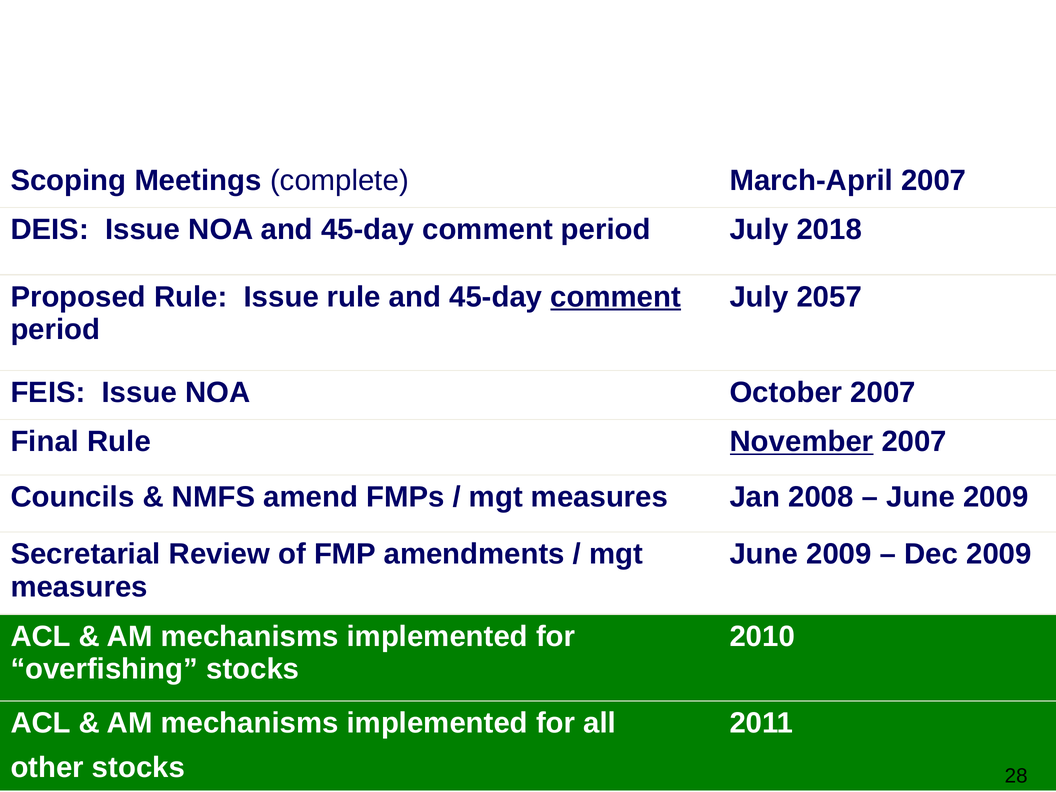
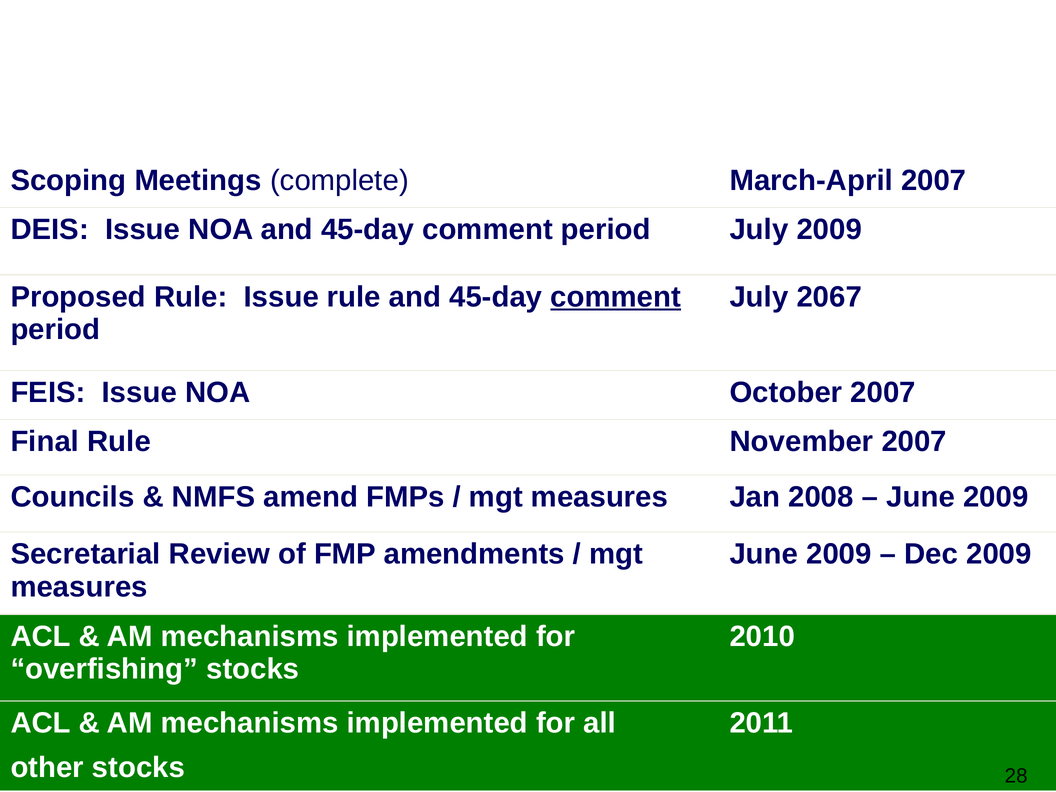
July 2018: 2018 -> 2009
2057: 2057 -> 2067
November underline: present -> none
